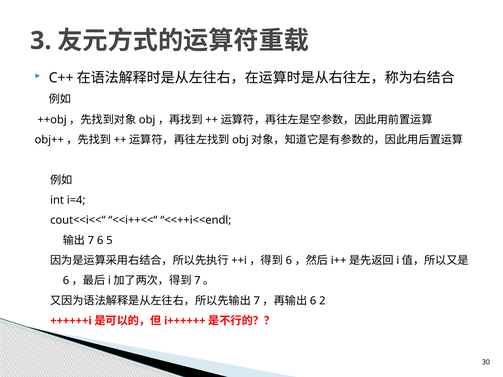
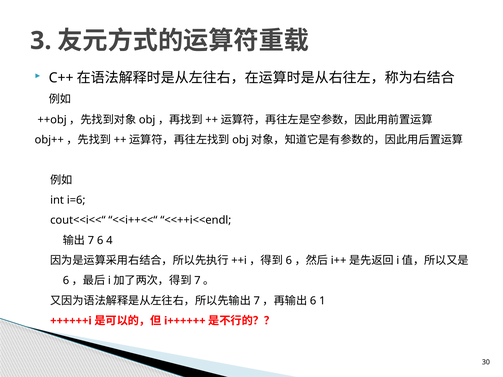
i=4: i=4 -> i=6
5: 5 -> 4
2: 2 -> 1
